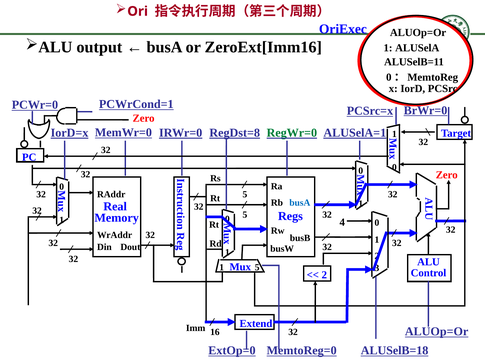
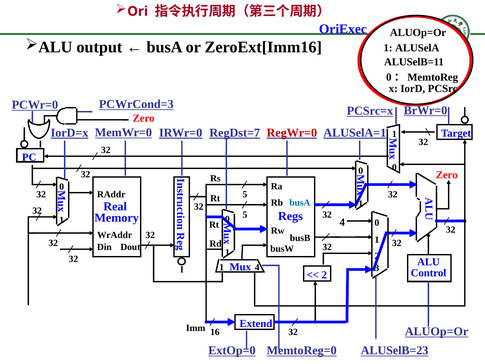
PCWrCond=1: PCWrCond=1 -> PCWrCond=3
RegDst=8: RegDst=8 -> RegDst=7
RegWr=0 colour: green -> red
Mux 5: 5 -> 4
ALUSelB=18: ALUSelB=18 -> ALUSelB=23
